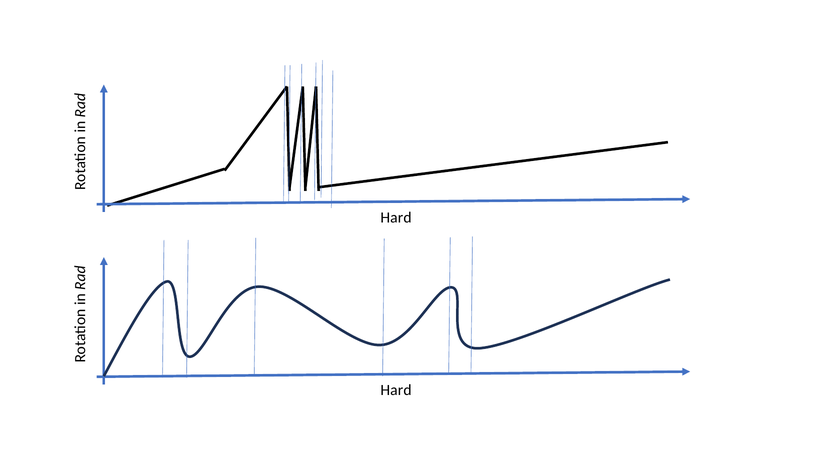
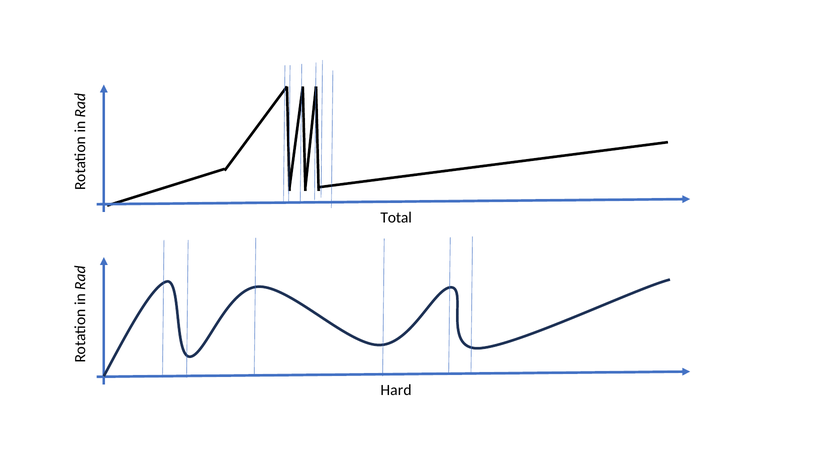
Hard at (396, 218): Hard -> Total
